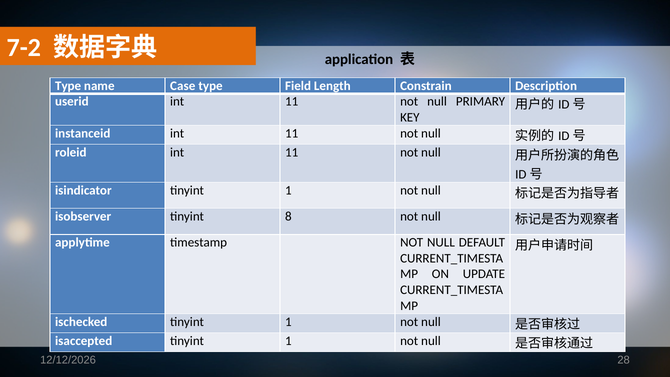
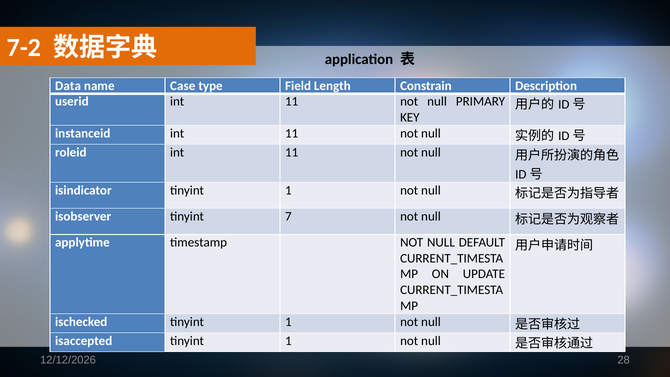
Type at (68, 86): Type -> Data
8: 8 -> 7
